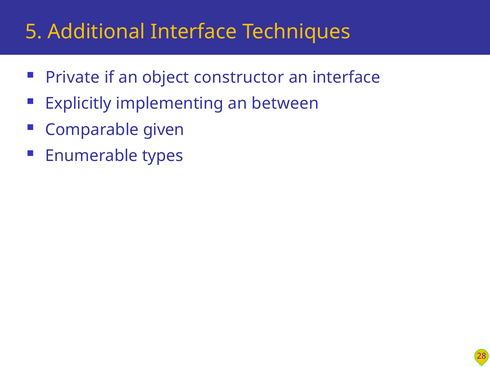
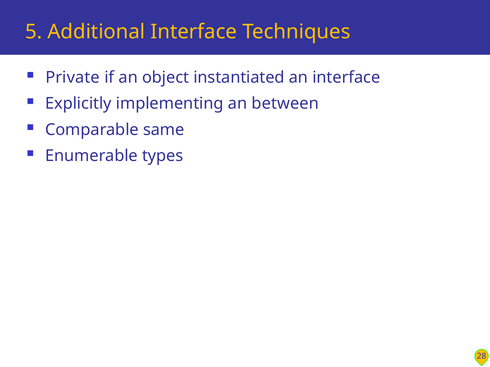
constructor: constructor -> instantiated
given: given -> same
